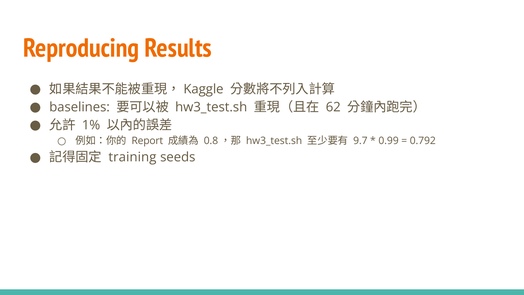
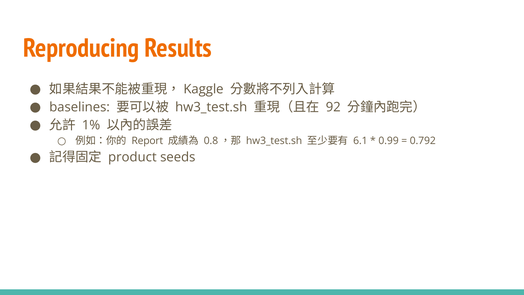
62: 62 -> 92
9.7: 9.7 -> 6.1
training: training -> product
